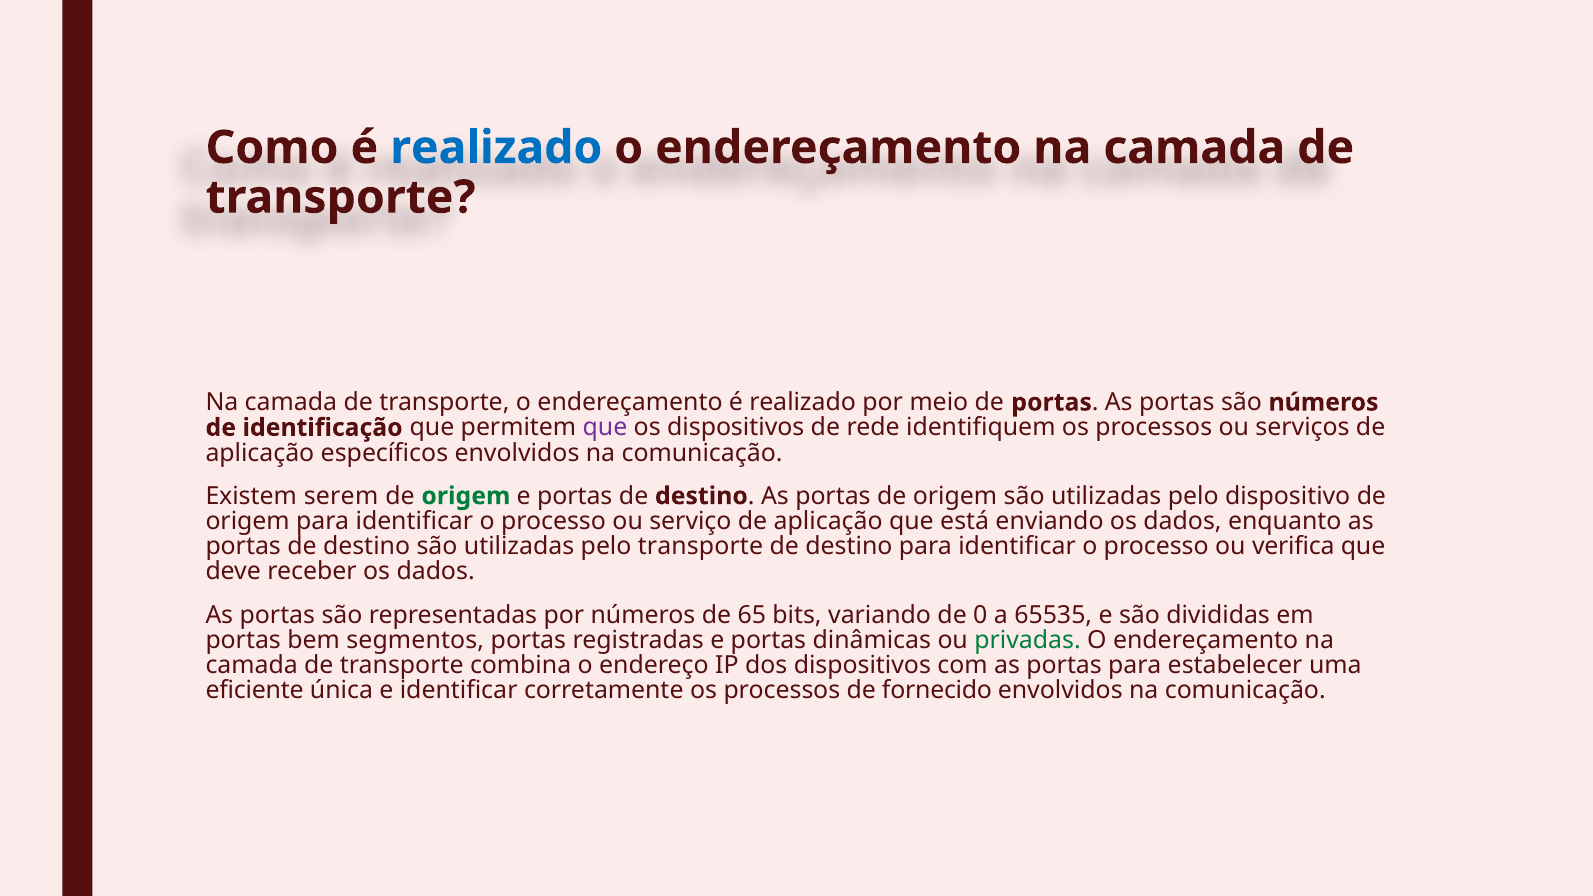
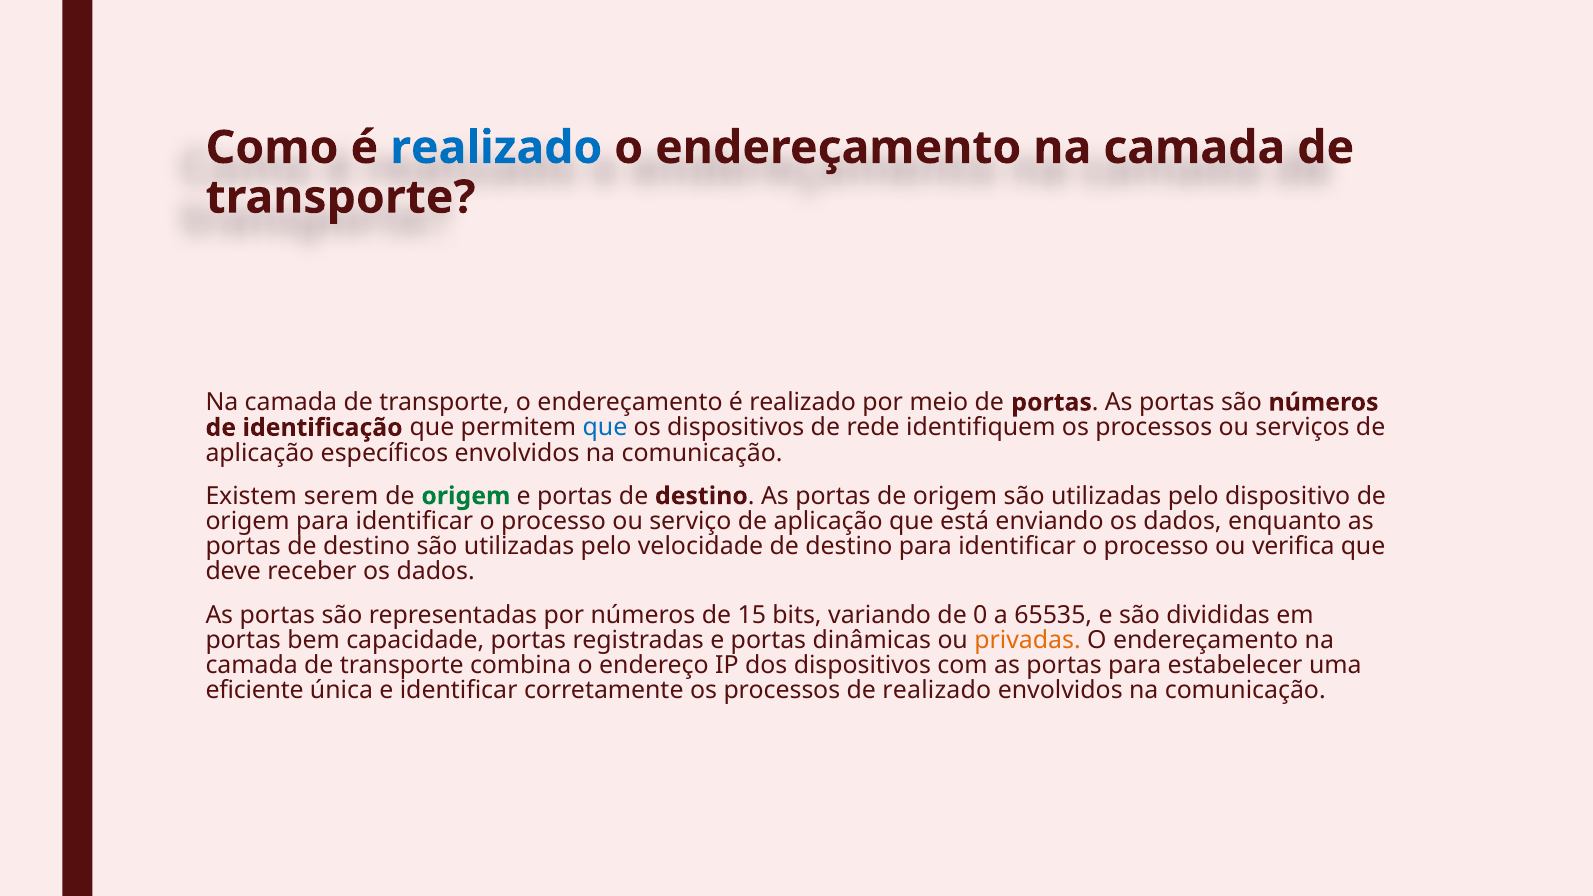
que at (605, 428) colour: purple -> blue
pelo transporte: transporte -> velocidade
65: 65 -> 15
segmentos: segmentos -> capacidade
privadas colour: green -> orange
de fornecido: fornecido -> realizado
